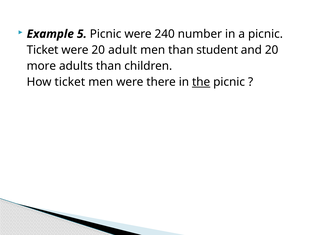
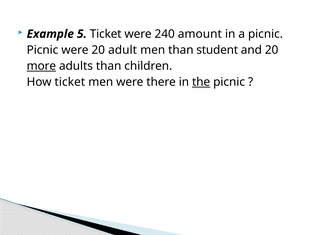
5 Picnic: Picnic -> Ticket
number: number -> amount
Ticket at (43, 50): Ticket -> Picnic
more underline: none -> present
